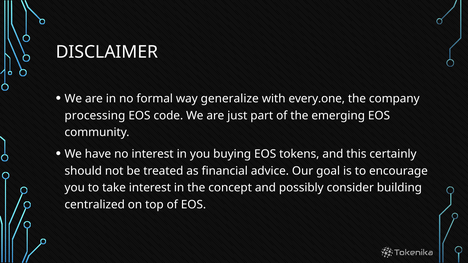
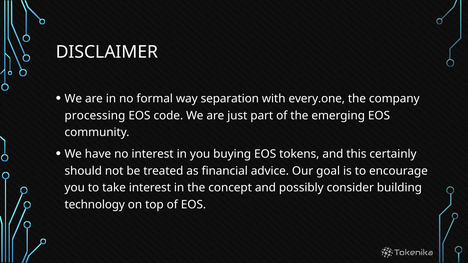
generalize: generalize -> separation
centralized: centralized -> technology
